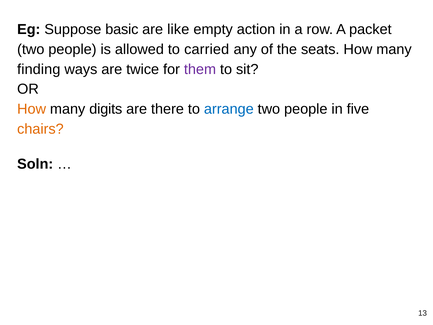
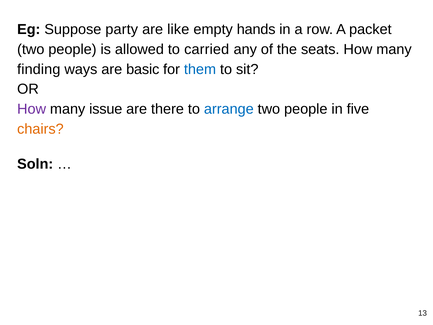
basic: basic -> party
action: action -> hands
twice: twice -> basic
them colour: purple -> blue
How at (32, 109) colour: orange -> purple
digits: digits -> issue
